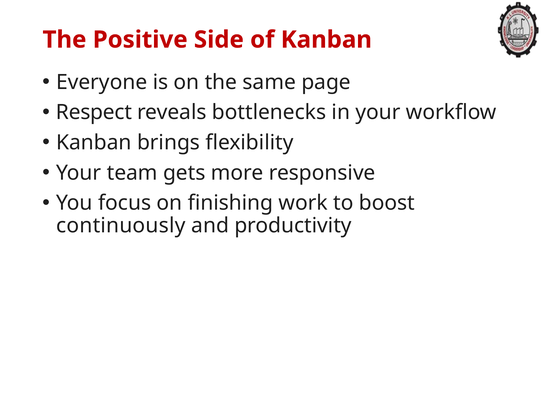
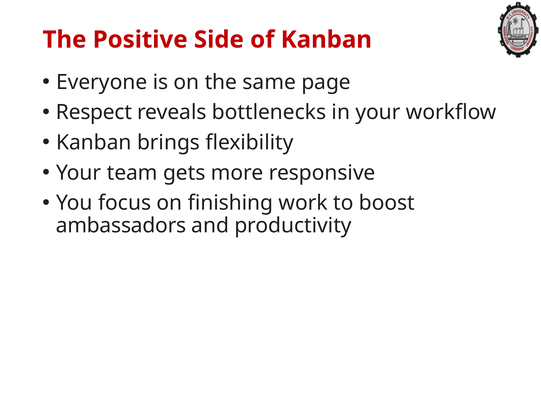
continuously: continuously -> ambassadors
